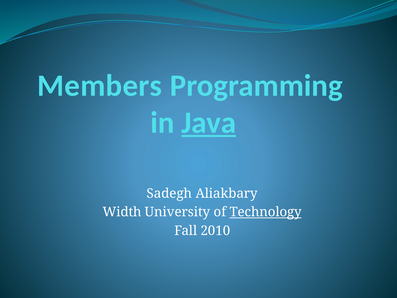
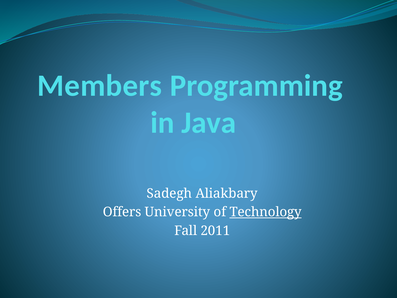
Java underline: present -> none
Width: Width -> Offers
2010: 2010 -> 2011
